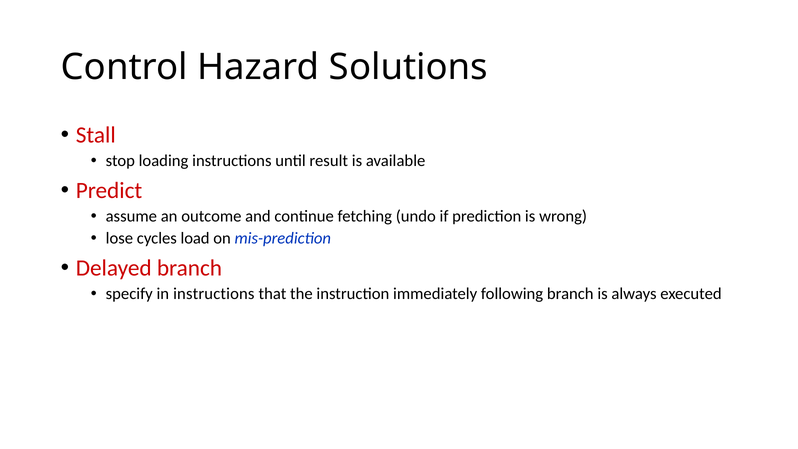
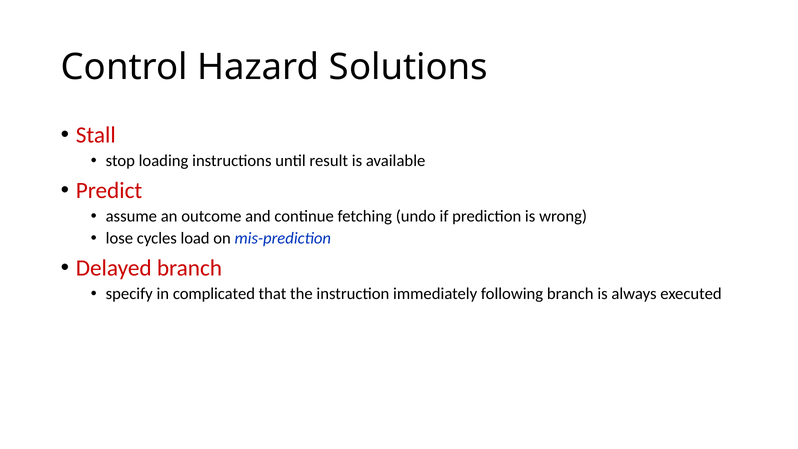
in instructions: instructions -> complicated
